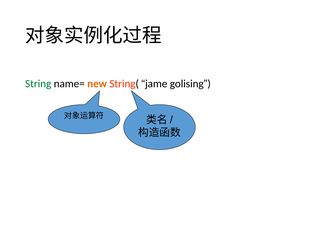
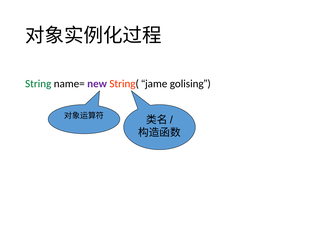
new colour: orange -> purple
